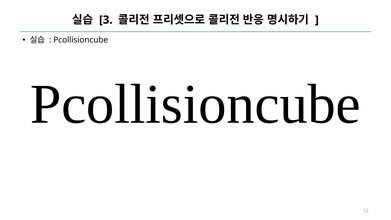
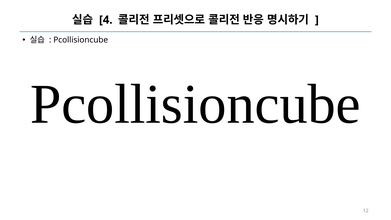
3: 3 -> 4
